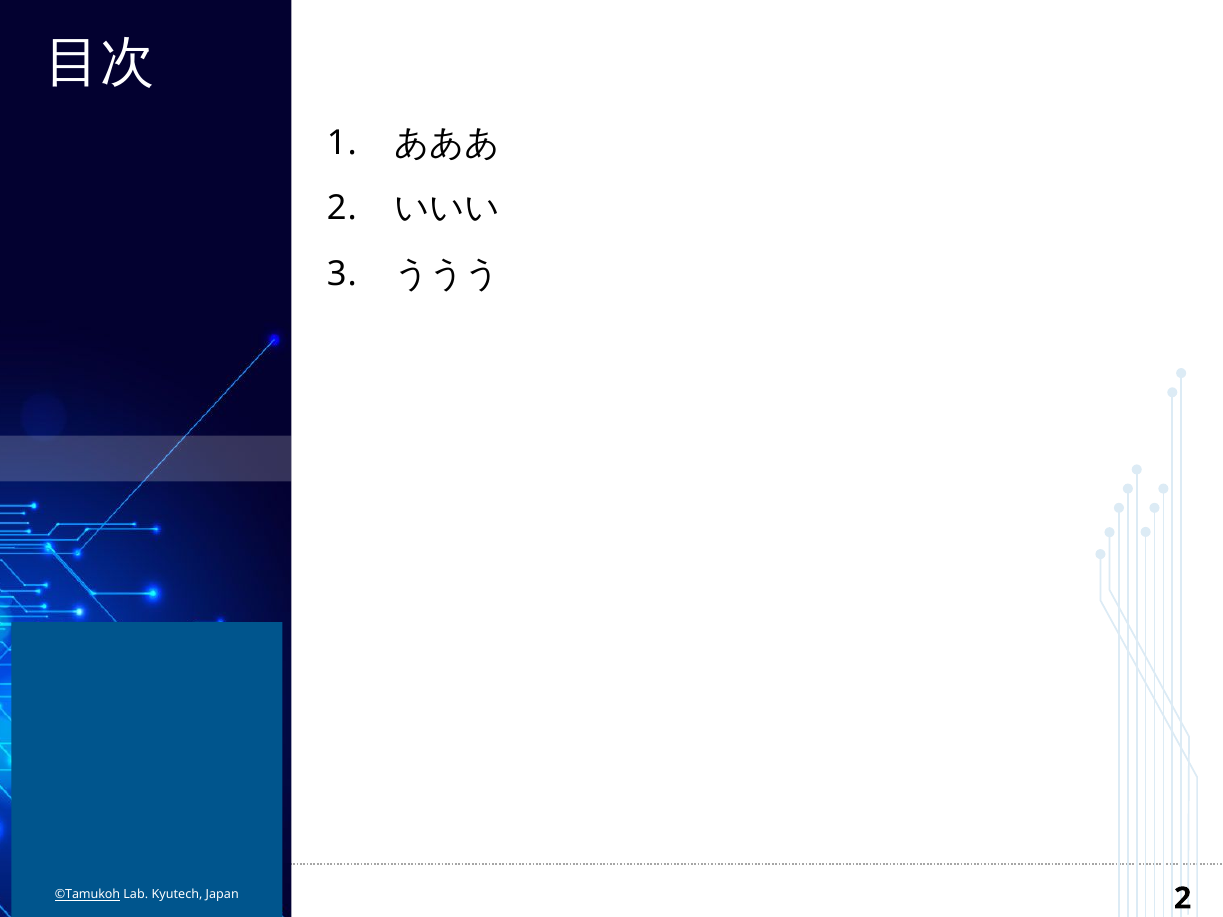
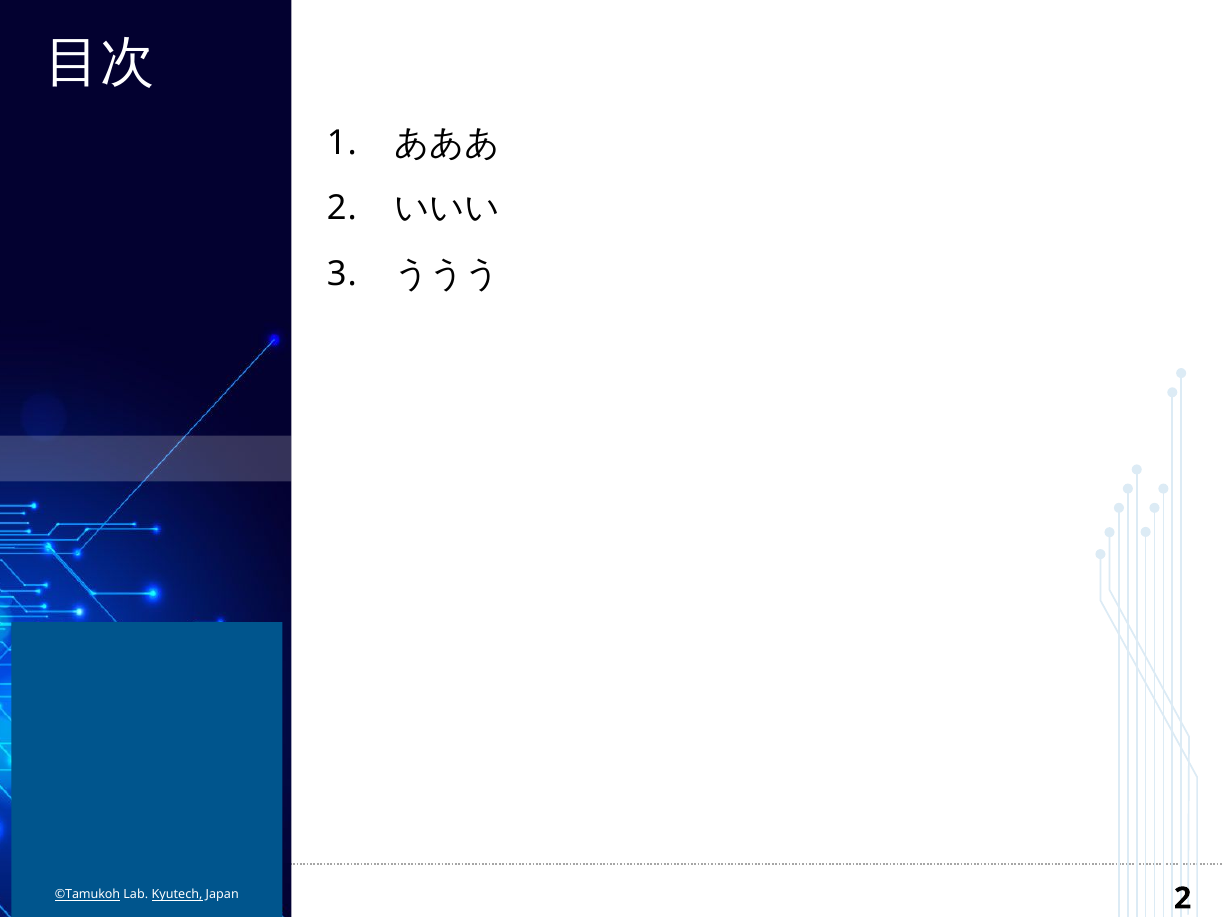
Kyutech underline: none -> present
